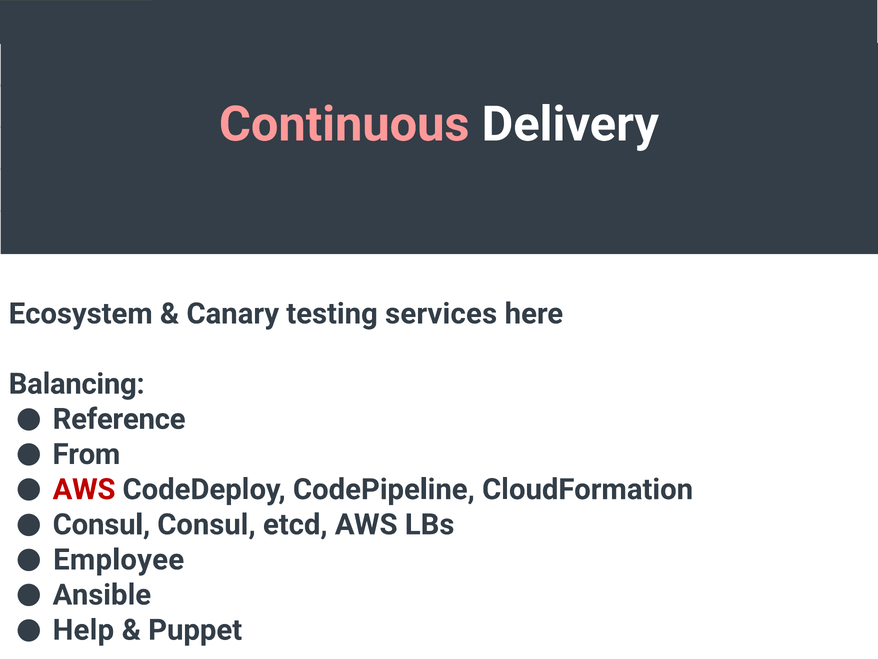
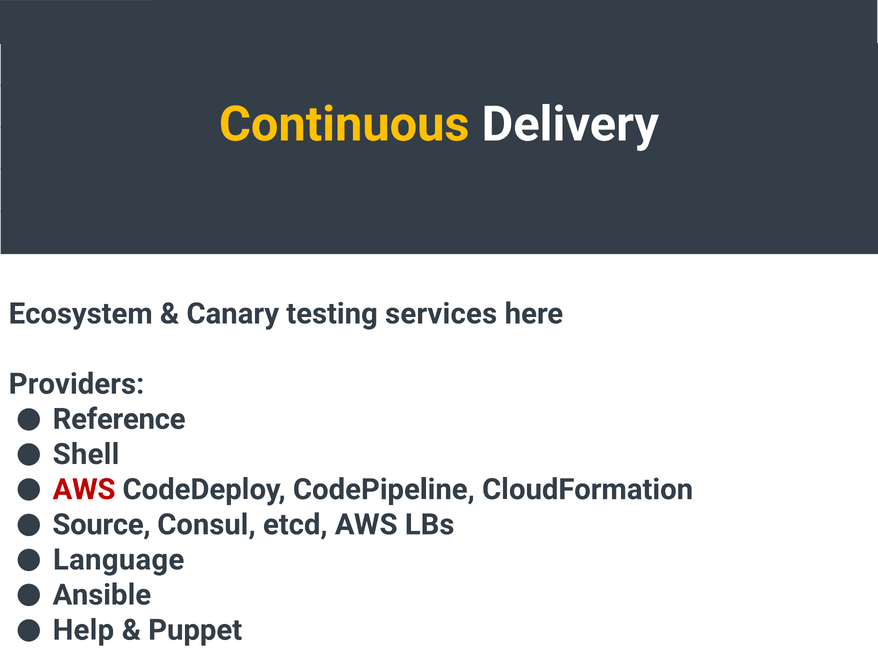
Continuous colour: pink -> yellow
Balancing: Balancing -> Providers
From: From -> Shell
Consul at (101, 524): Consul -> Source
Employee: Employee -> Language
